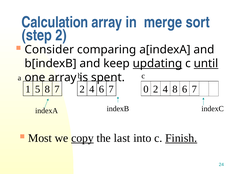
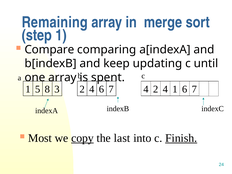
Calculation: Calculation -> Remaining
step 2: 2 -> 1
Consider: Consider -> Compare
updating underline: present -> none
until underline: present -> none
5 8 7: 7 -> 3
0 at (146, 89): 0 -> 4
4 8: 8 -> 1
